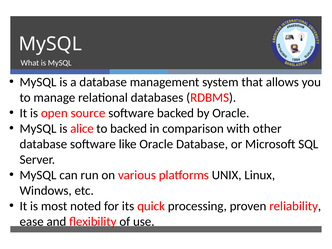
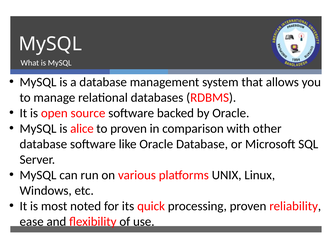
to backed: backed -> proven
